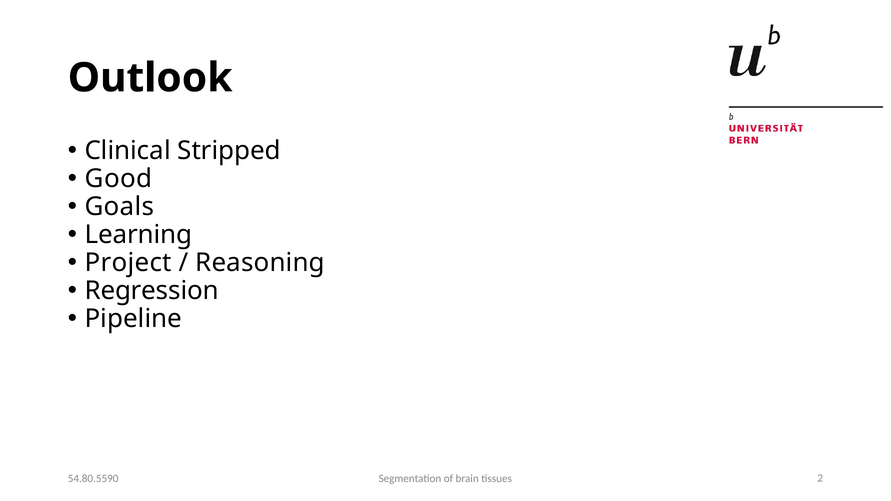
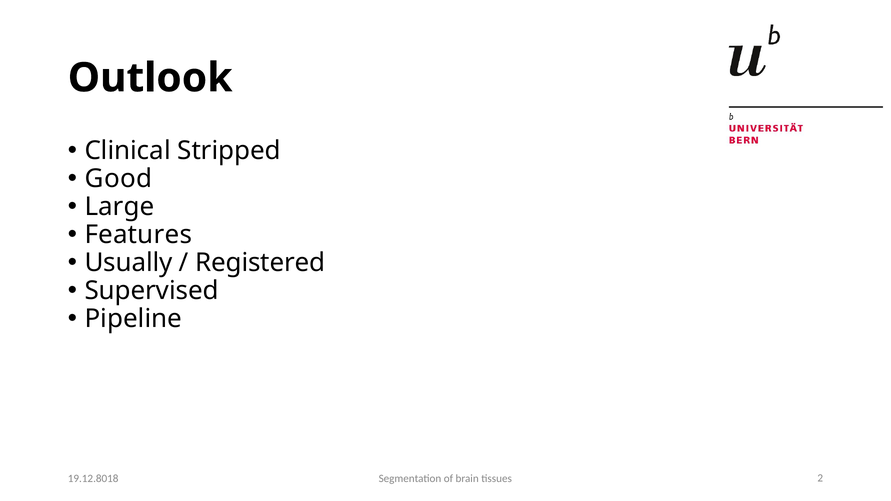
Goals: Goals -> Large
Learning: Learning -> Features
Project: Project -> Usually
Reasoning: Reasoning -> Registered
Regression: Regression -> Supervised
54.80.5590: 54.80.5590 -> 19.12.8018
